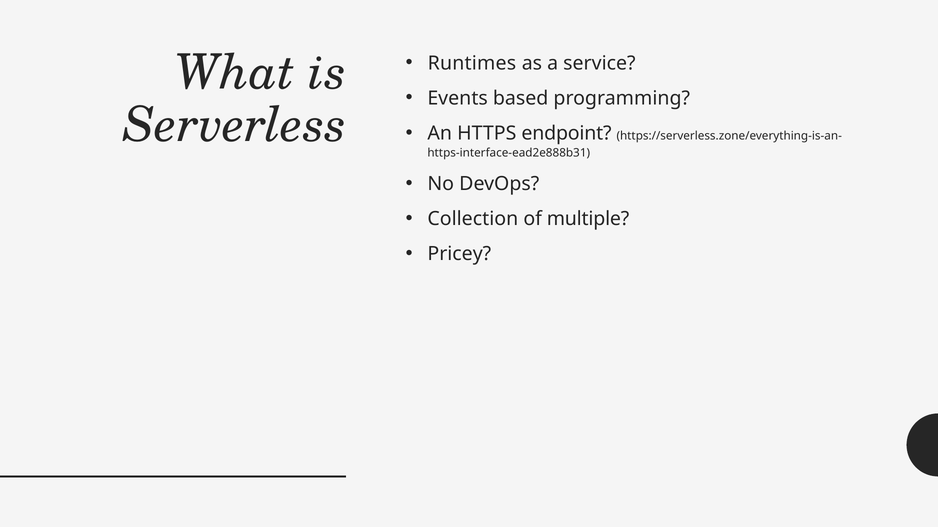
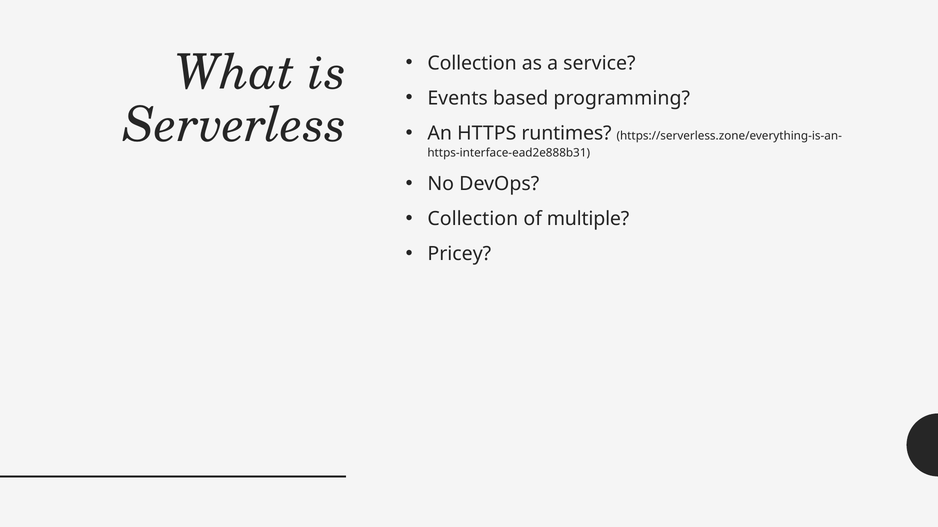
Runtimes at (472, 63): Runtimes -> Collection
endpoint: endpoint -> runtimes
